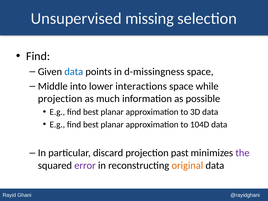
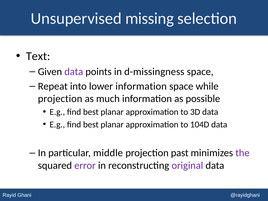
Find at (38, 56): Find -> Text
data at (74, 72) colour: blue -> purple
Middle: Middle -> Repeat
lower interactions: interactions -> information
discard: discard -> middle
original colour: orange -> purple
